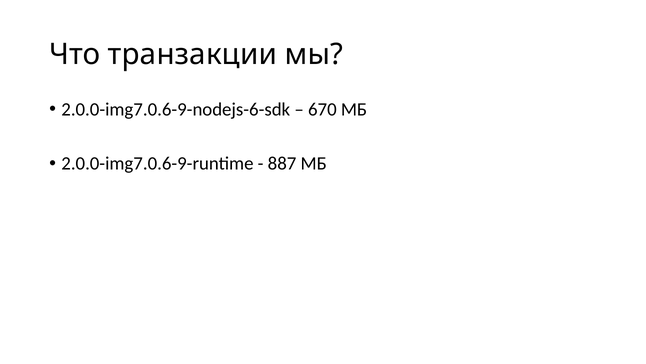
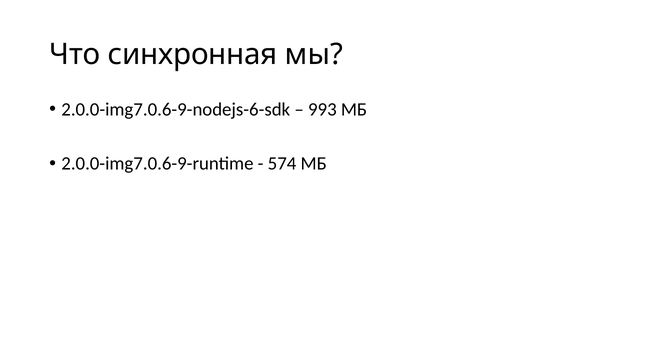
транзакции: транзакции -> синхронная
670: 670 -> 993
887: 887 -> 574
